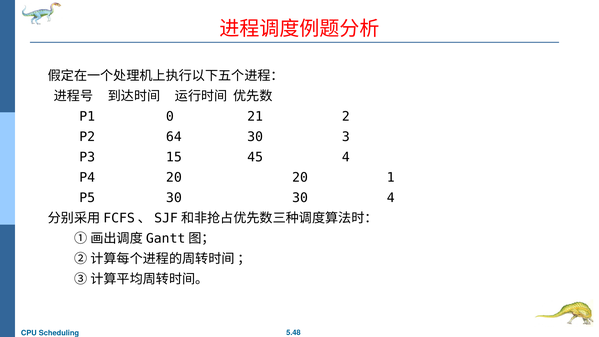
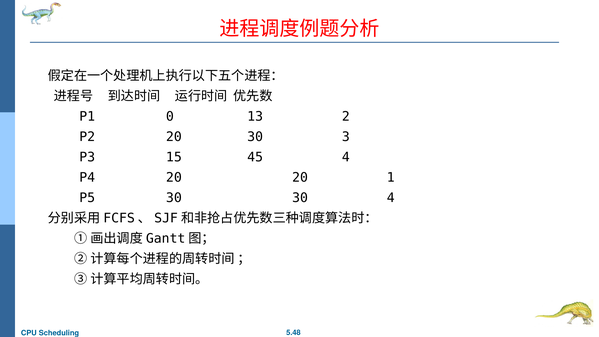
21: 21 -> 13
P2 64: 64 -> 20
